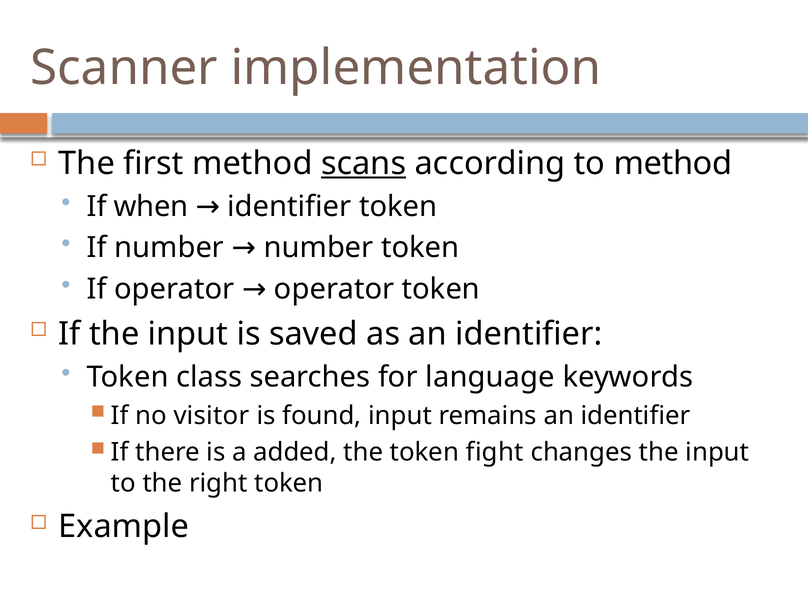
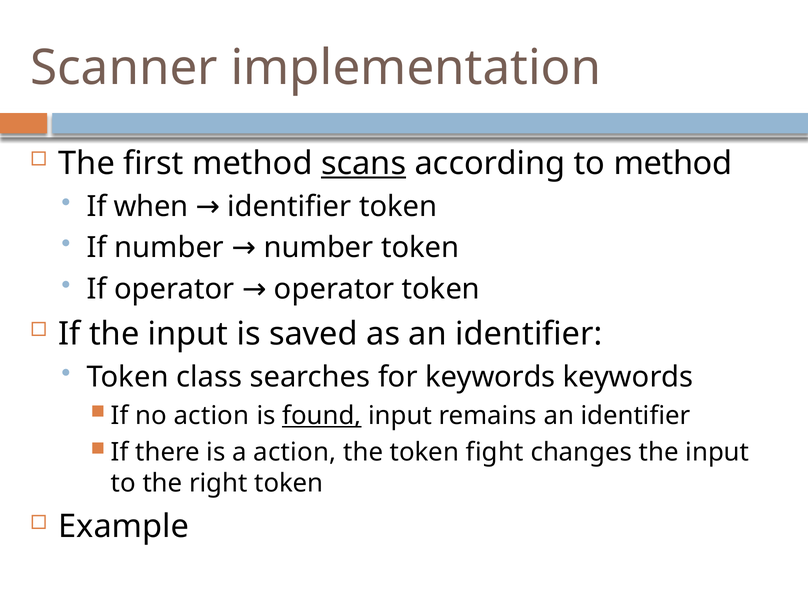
for language: language -> keywords
no visitor: visitor -> action
found underline: none -> present
a added: added -> action
